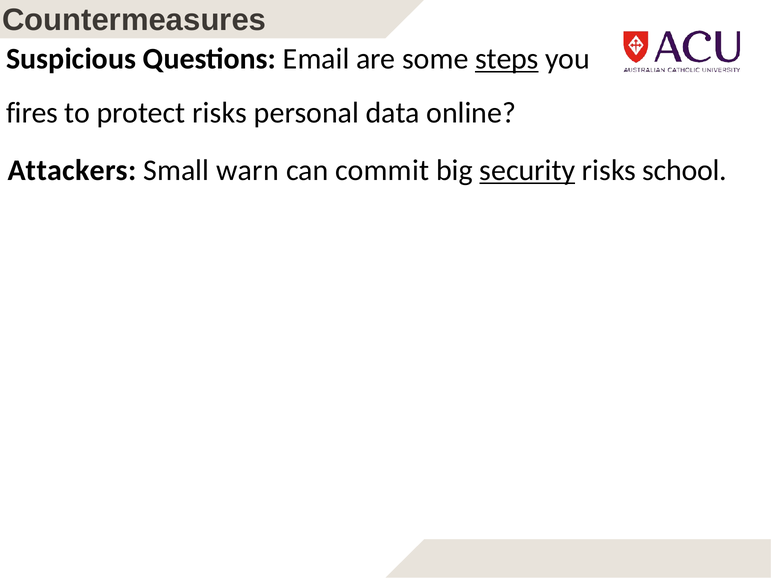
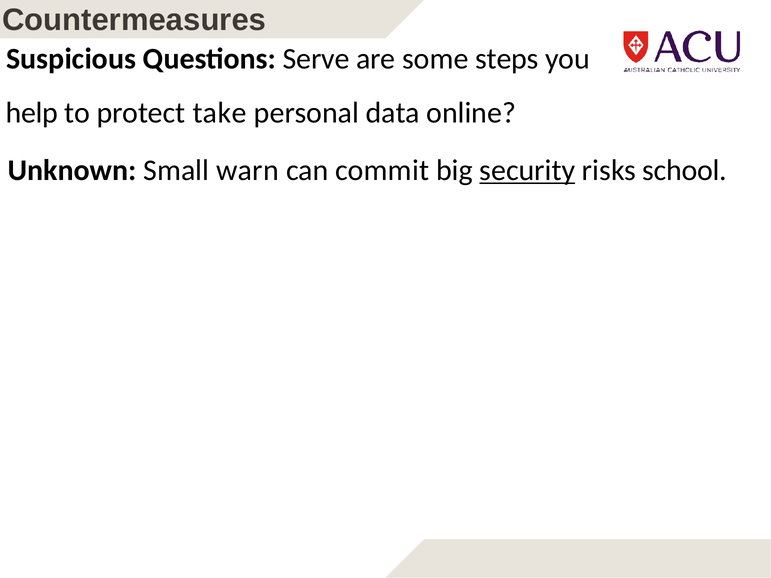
Email: Email -> Serve
steps underline: present -> none
fires: fires -> help
protect risks: risks -> take
Attackers: Attackers -> Unknown
